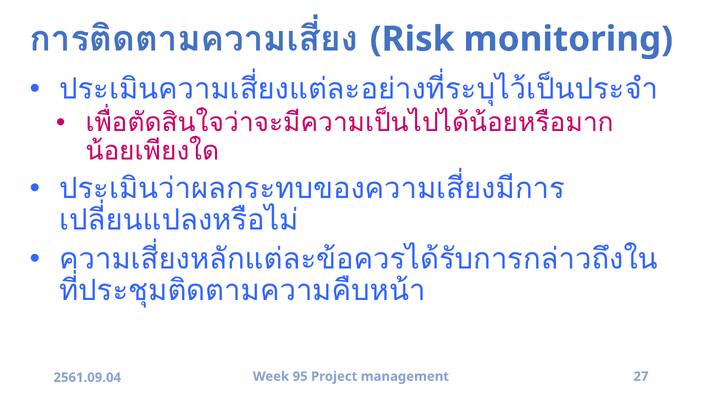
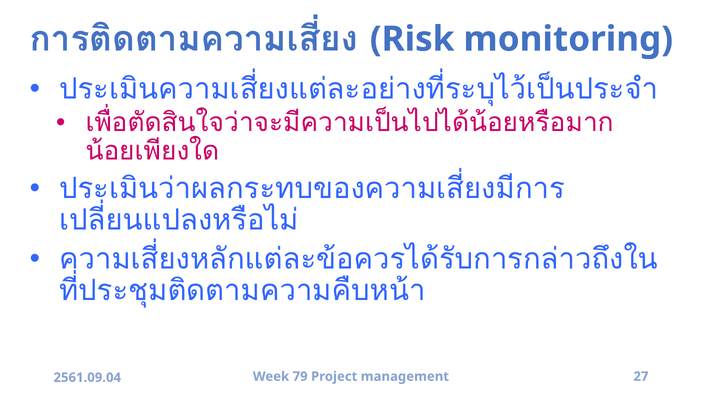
95: 95 -> 79
